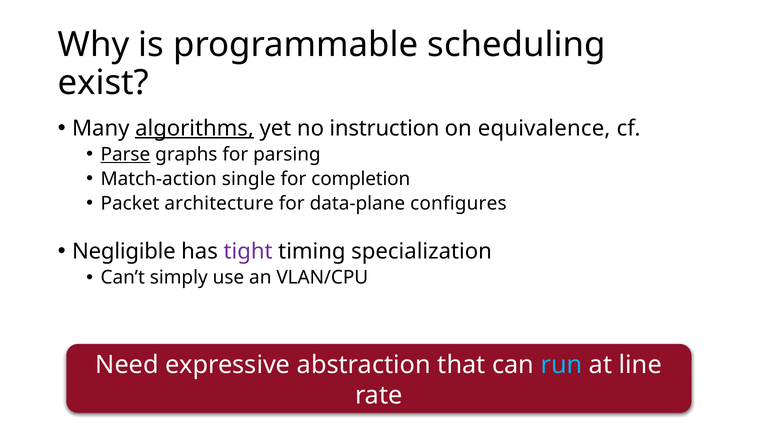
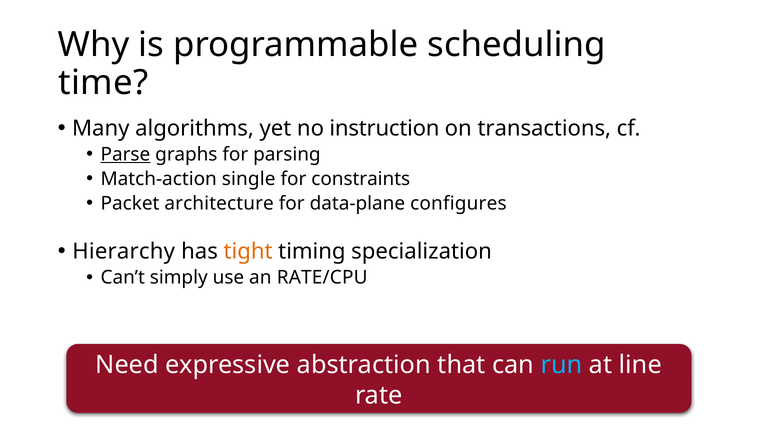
exist: exist -> time
algorithms underline: present -> none
equivalence: equivalence -> transactions
completion: completion -> constraints
Negligible: Negligible -> Hierarchy
tight colour: purple -> orange
VLAN/CPU: VLAN/CPU -> RATE/CPU
